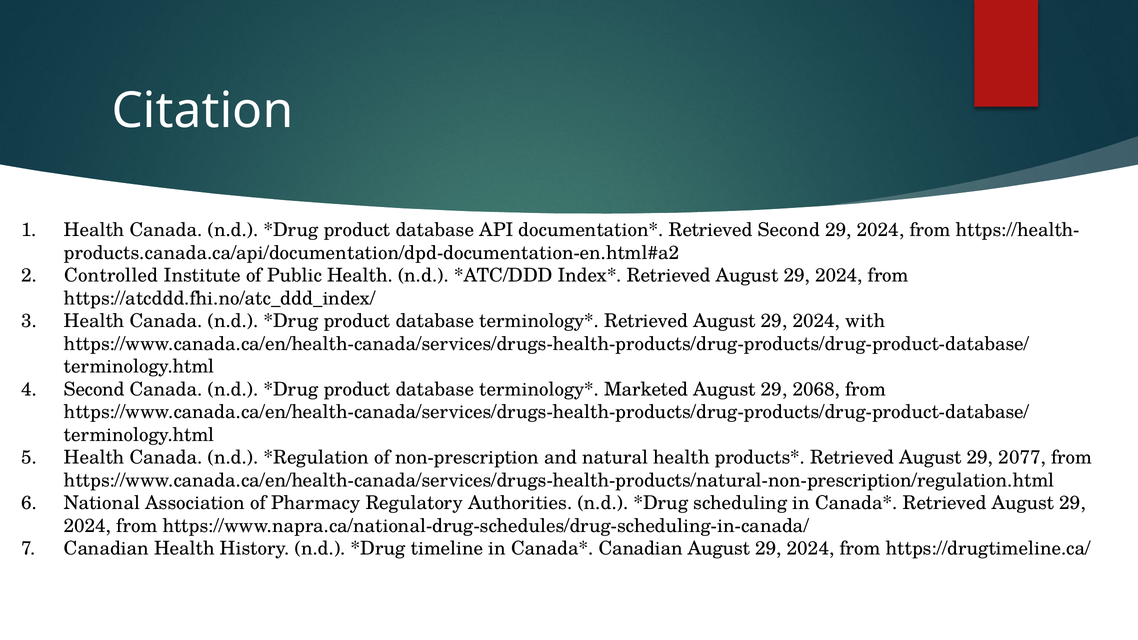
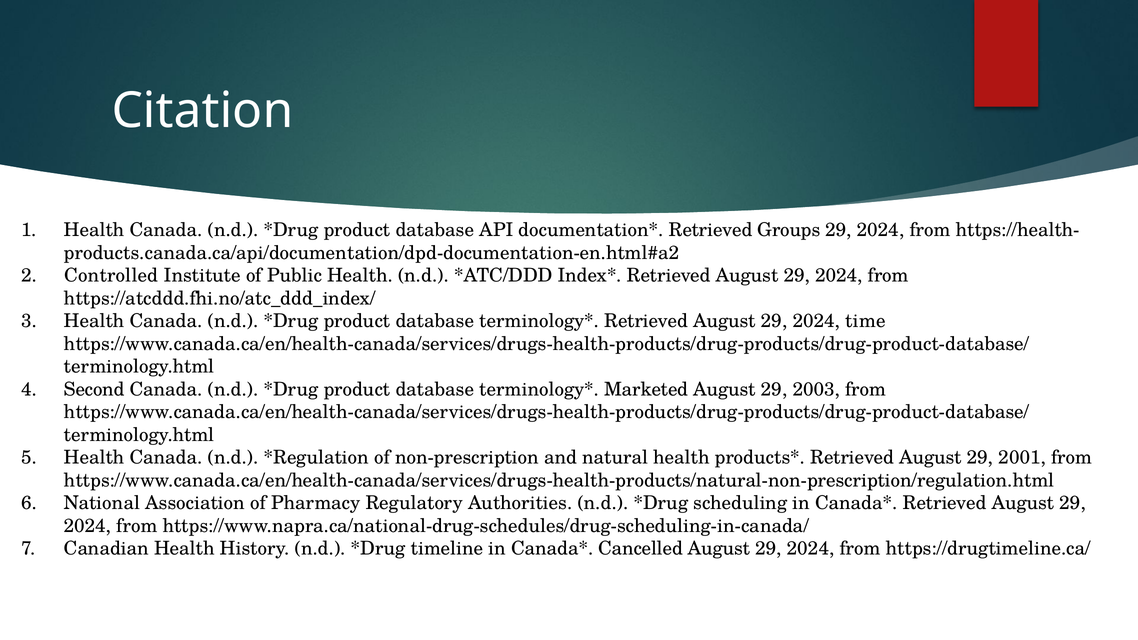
Retrieved Second: Second -> Groups
with: with -> time
2068: 2068 -> 2003
2077: 2077 -> 2001
Canadian at (641, 549): Canadian -> Cancelled
